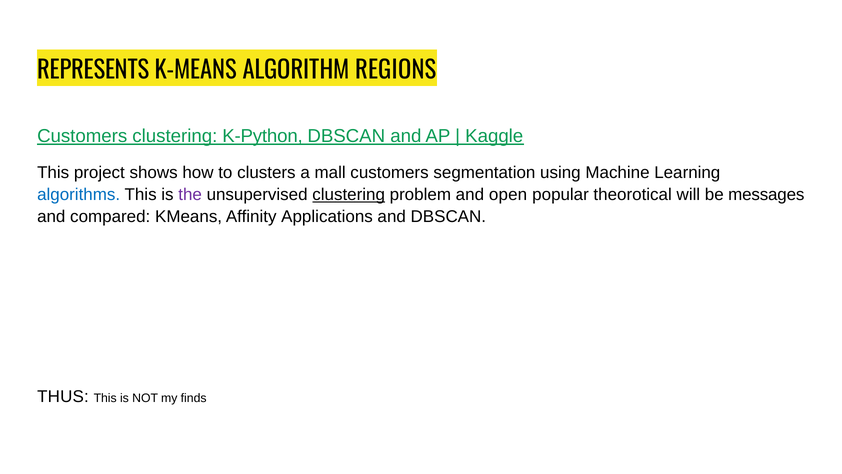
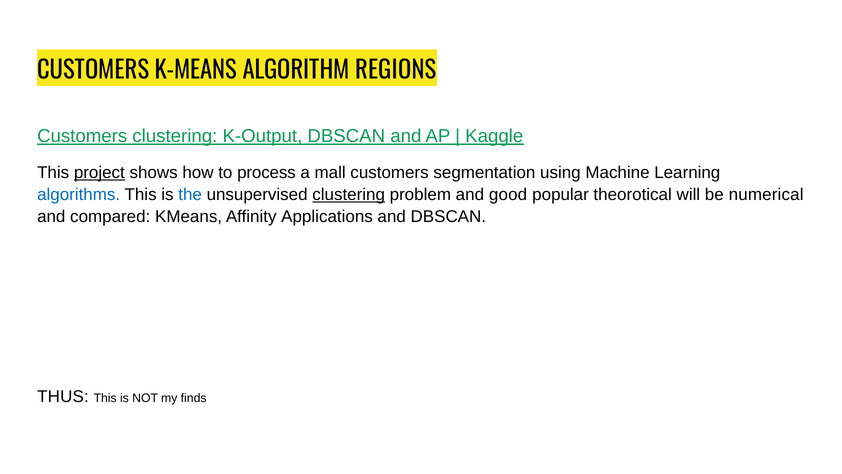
REPRESENTS at (93, 71): REPRESENTS -> CUSTOMERS
K-Python: K-Python -> K-Output
project underline: none -> present
clusters: clusters -> process
the colour: purple -> blue
open: open -> good
messages: messages -> numerical
